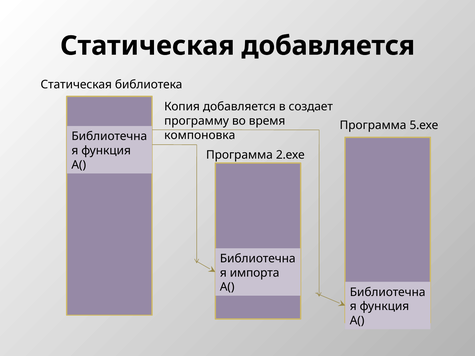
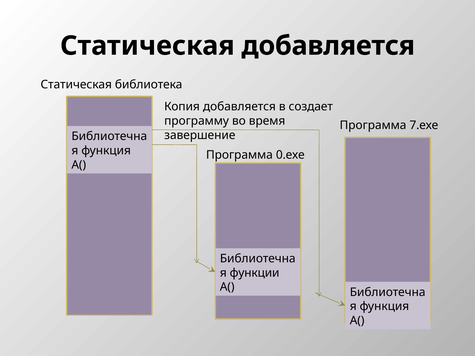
5.ехе: 5.ехе -> 7.ехе
компоновка: компоновка -> завершение
2.ехе: 2.ехе -> 0.ехе
импорта: импорта -> функции
